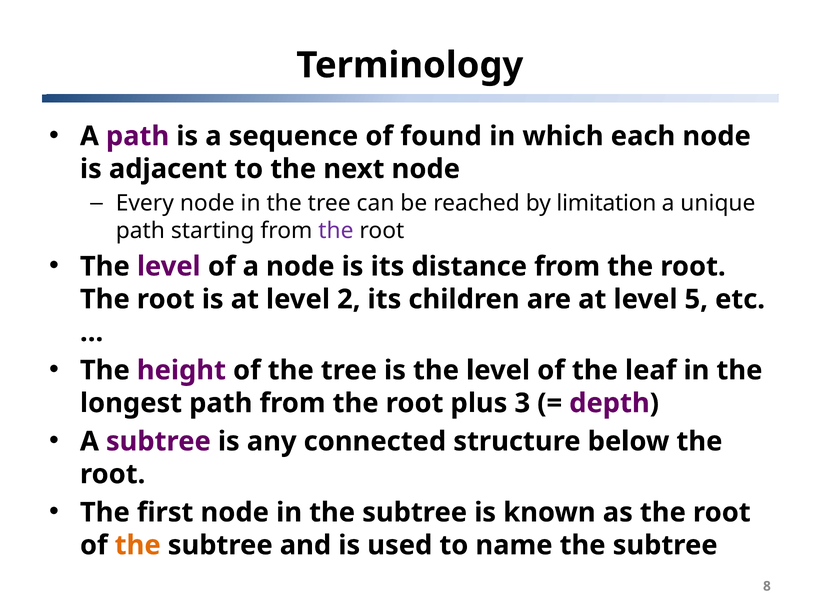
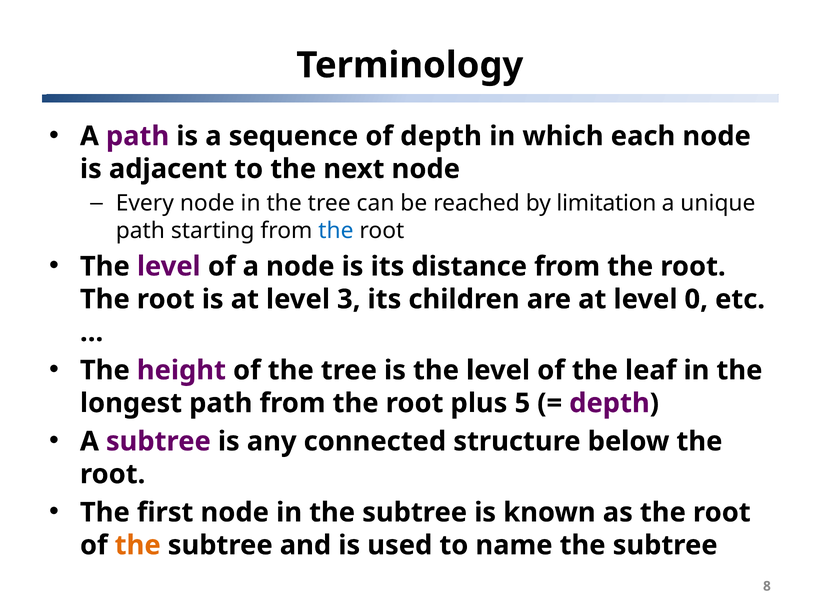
of found: found -> depth
the at (336, 231) colour: purple -> blue
2: 2 -> 3
5: 5 -> 0
3: 3 -> 5
